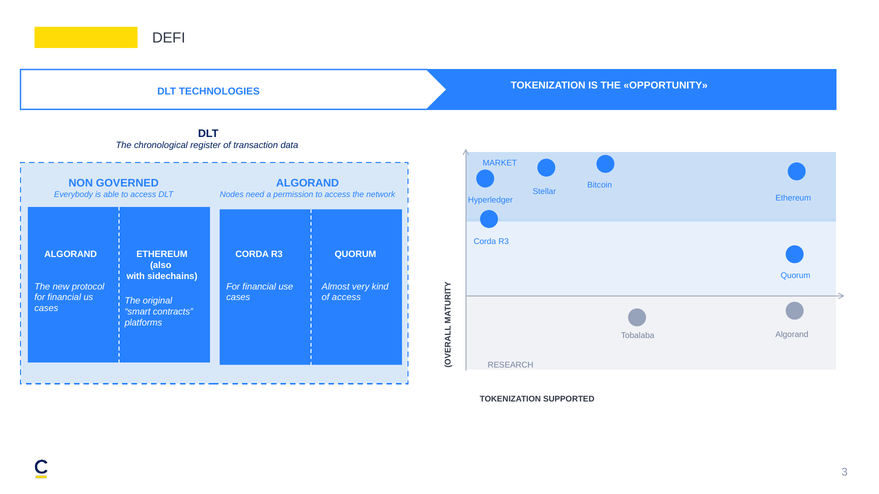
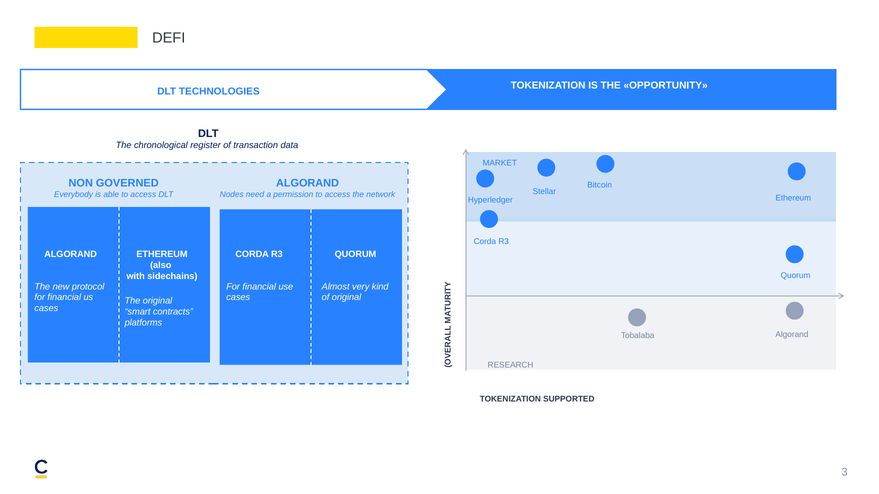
of access: access -> original
